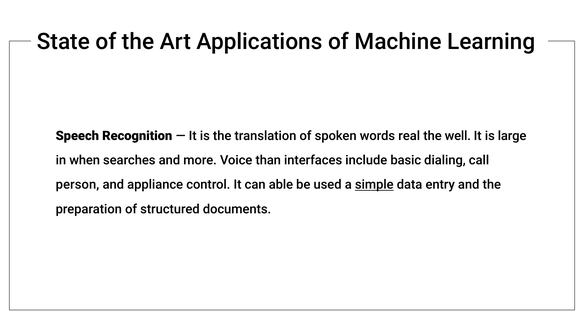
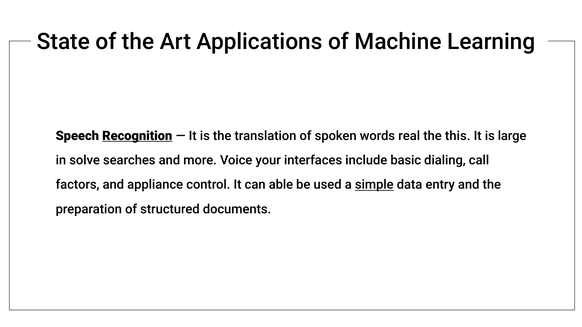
Recognition underline: none -> present
well: well -> this
when: when -> solve
than: than -> your
person: person -> factors
